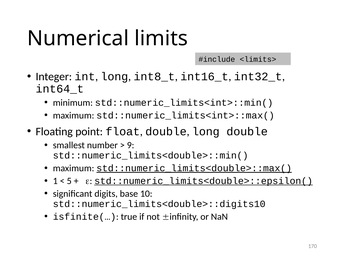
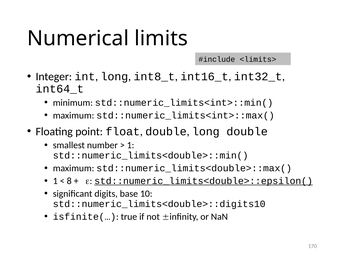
9 at (131, 145): 9 -> 1
std::numeric_limits<double>::max( underline: present -> none
5: 5 -> 8
